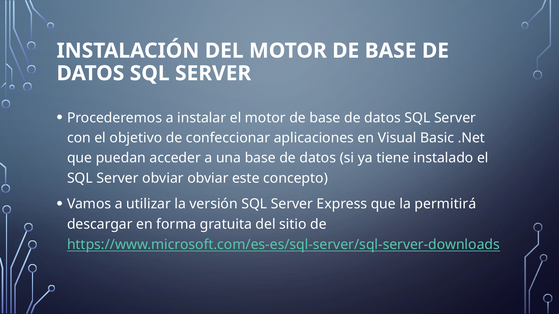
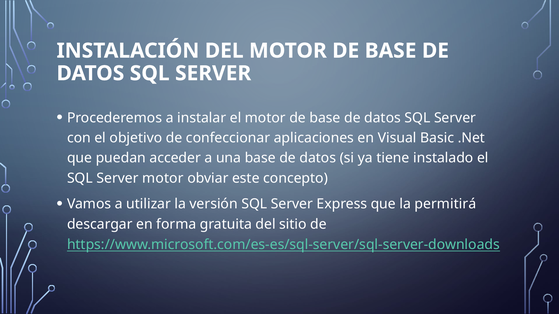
Server obviar: obviar -> motor
